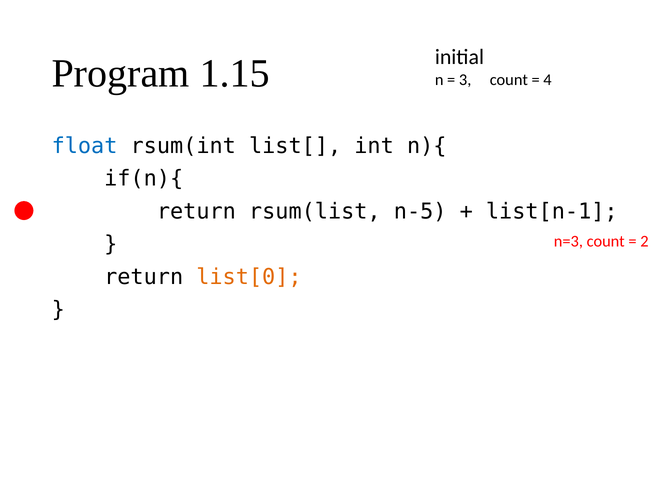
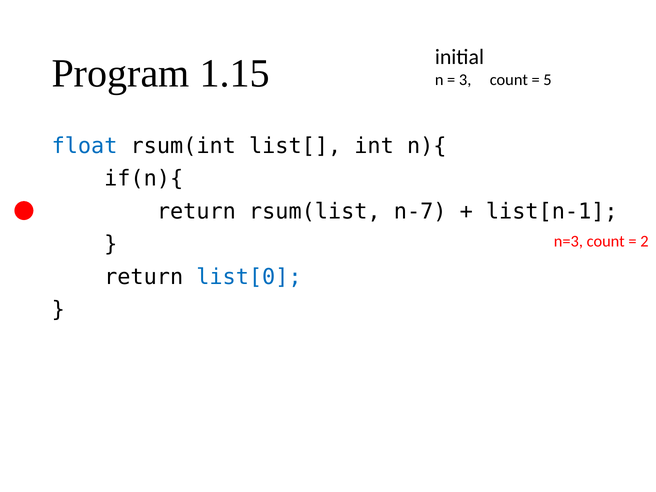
4: 4 -> 5
n-5: n-5 -> n-7
list[0 colour: orange -> blue
